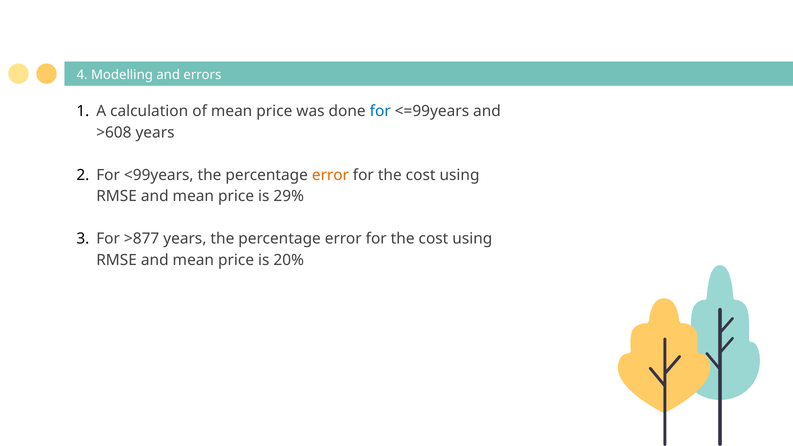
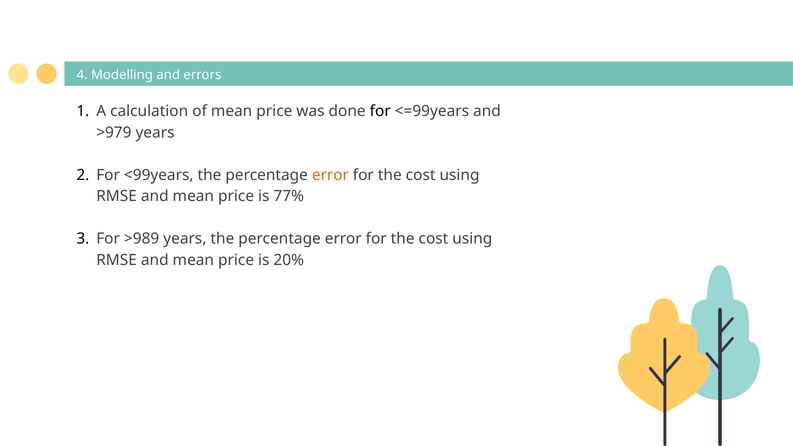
for at (380, 111) colour: blue -> black
>608: >608 -> >979
29%: 29% -> 77%
>877: >877 -> >989
